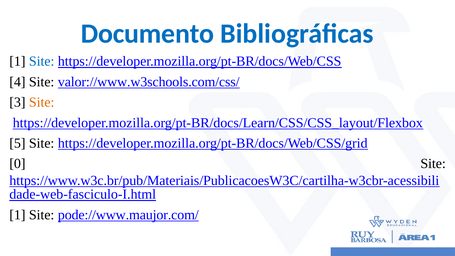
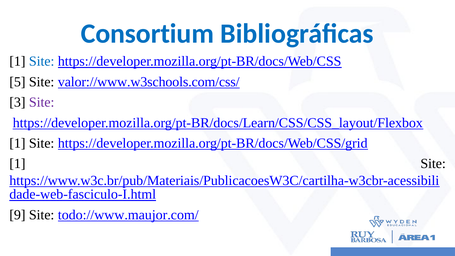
Documento: Documento -> Consortium
4: 4 -> 5
Site at (42, 102) colour: orange -> purple
5 at (17, 143): 5 -> 1
0 at (17, 164): 0 -> 1
1 at (17, 215): 1 -> 9
pode://www.maujor.com/: pode://www.maujor.com/ -> todo://www.maujor.com/
